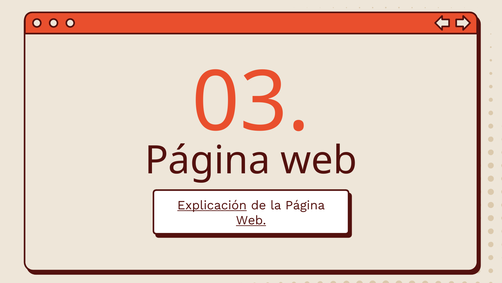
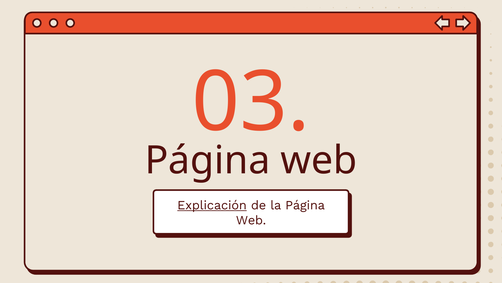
Web at (251, 220) underline: present -> none
